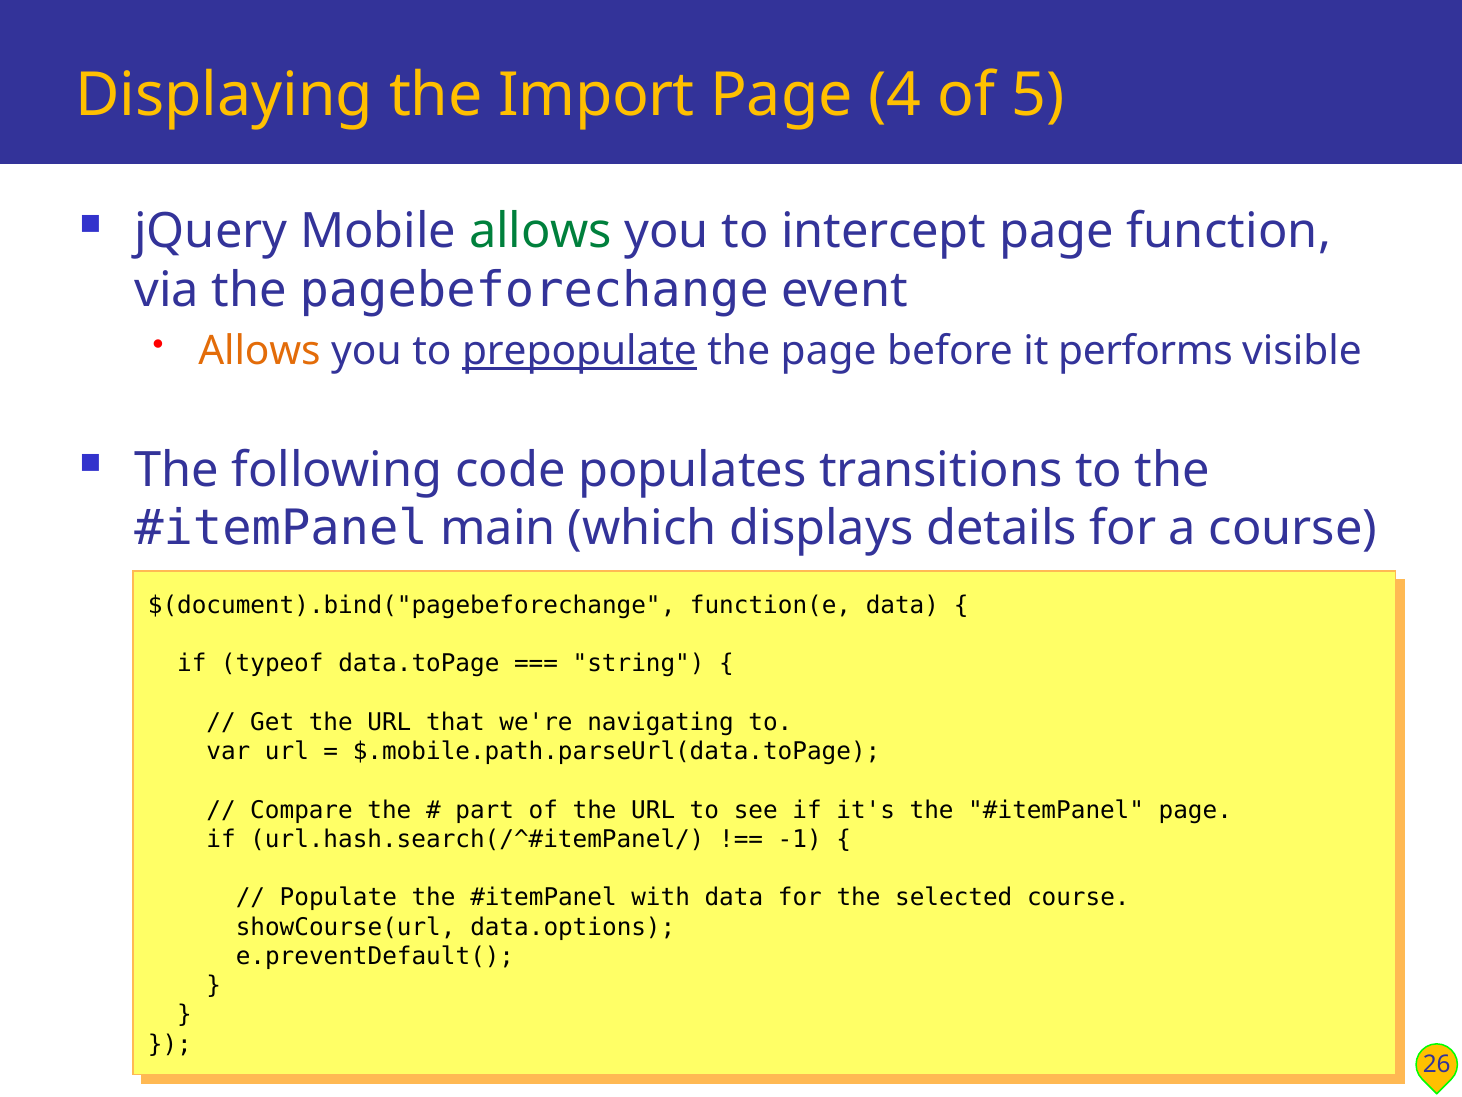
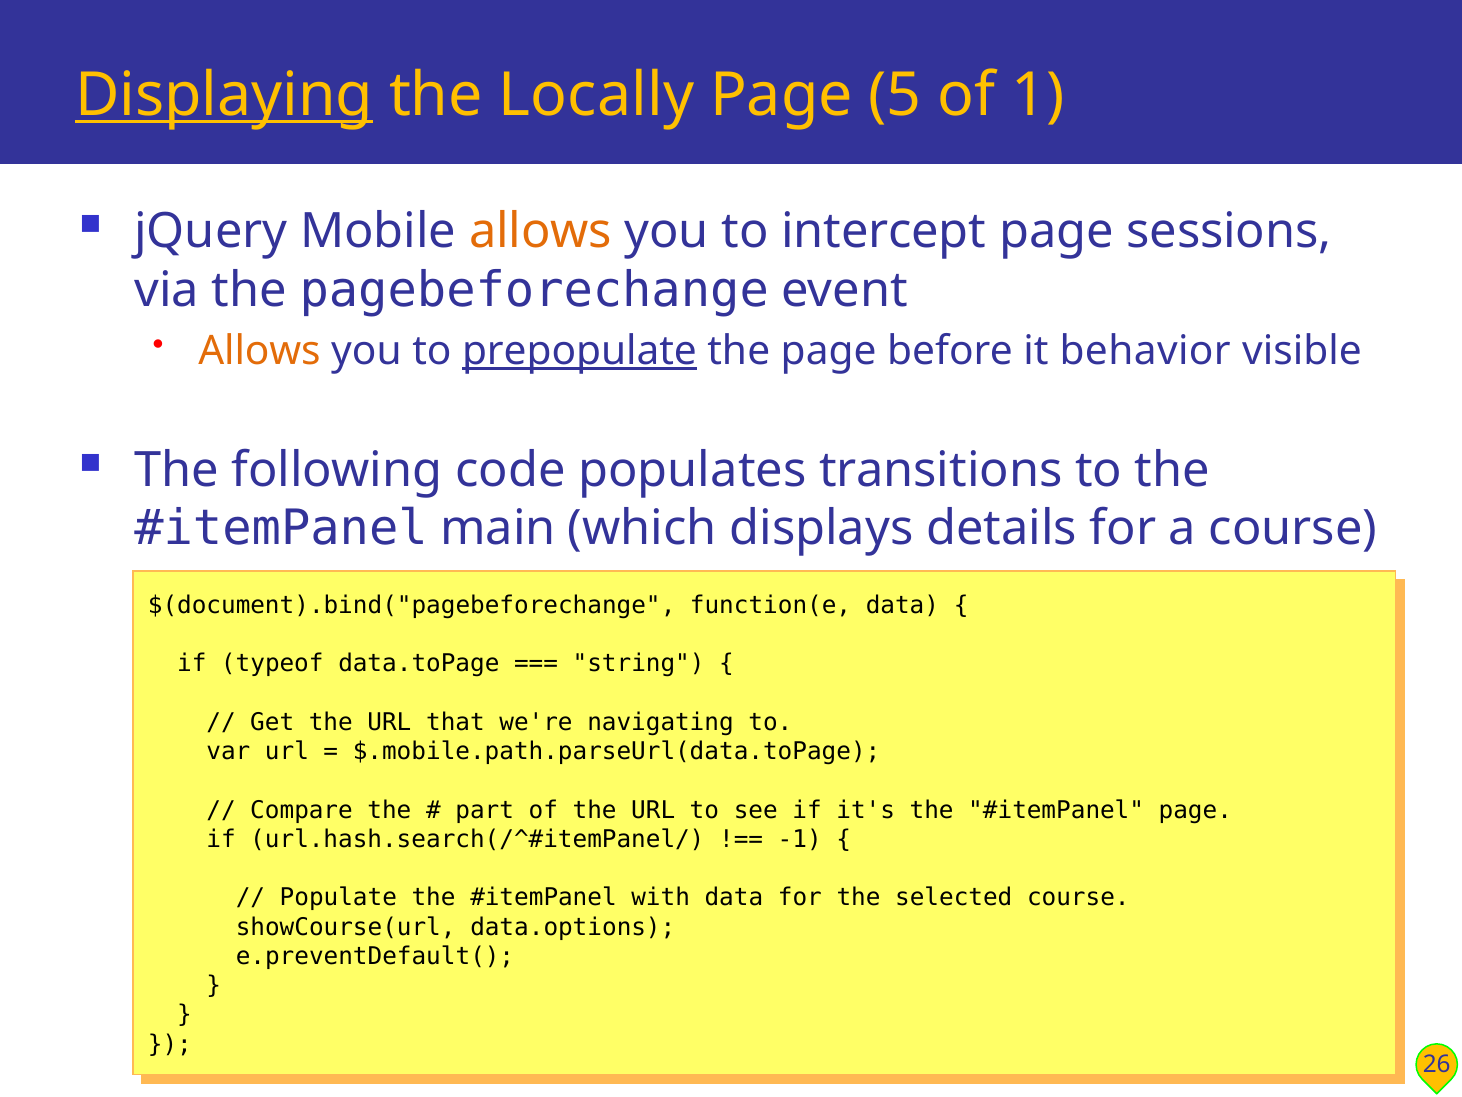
Displaying underline: none -> present
Import: Import -> Locally
4: 4 -> 5
5: 5 -> 1
allows at (540, 231) colour: green -> orange
function: function -> sessions
performs: performs -> behavior
